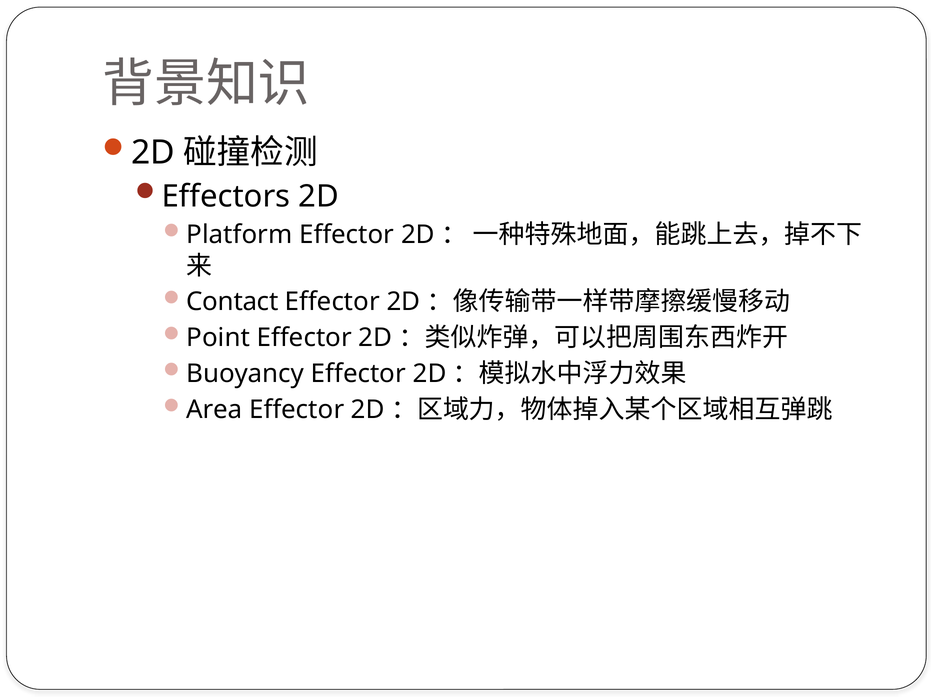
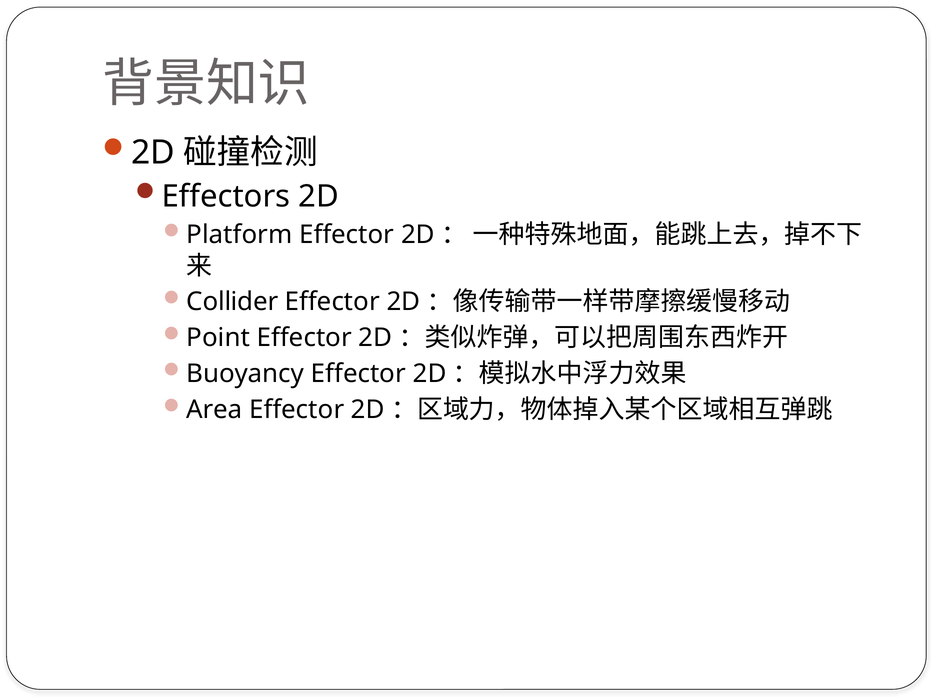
Contact: Contact -> Collider
